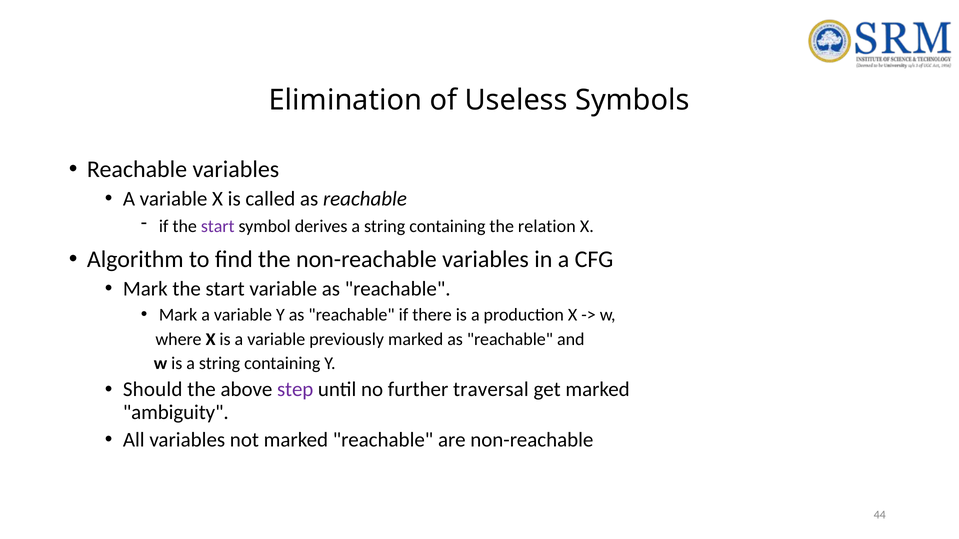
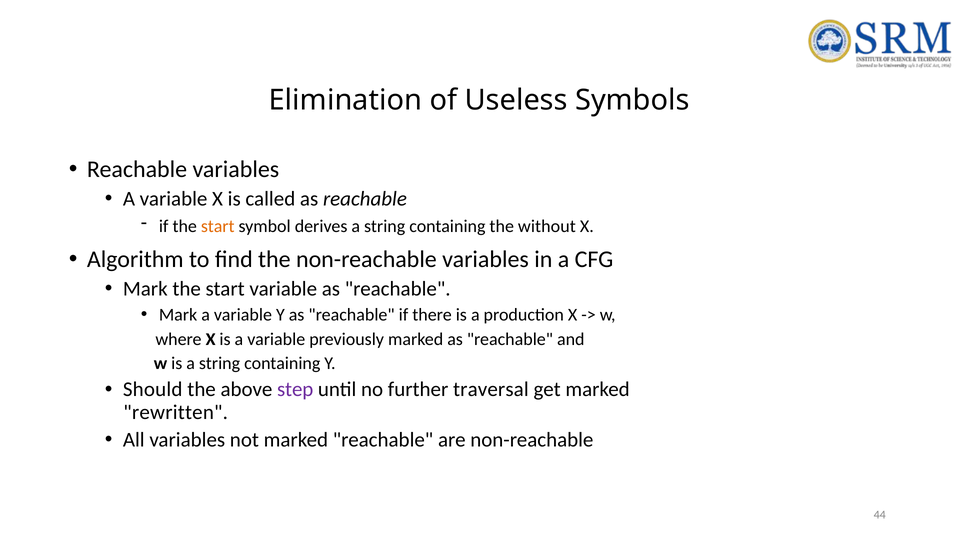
start at (218, 227) colour: purple -> orange
relation: relation -> without
ambiguity: ambiguity -> rewritten
